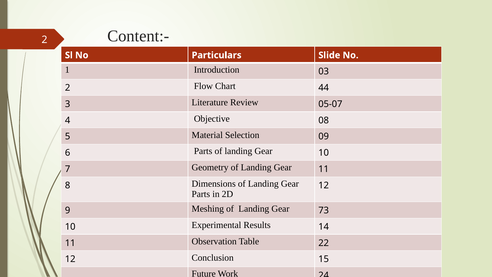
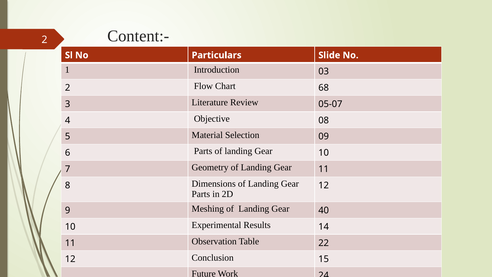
44: 44 -> 68
73: 73 -> 40
